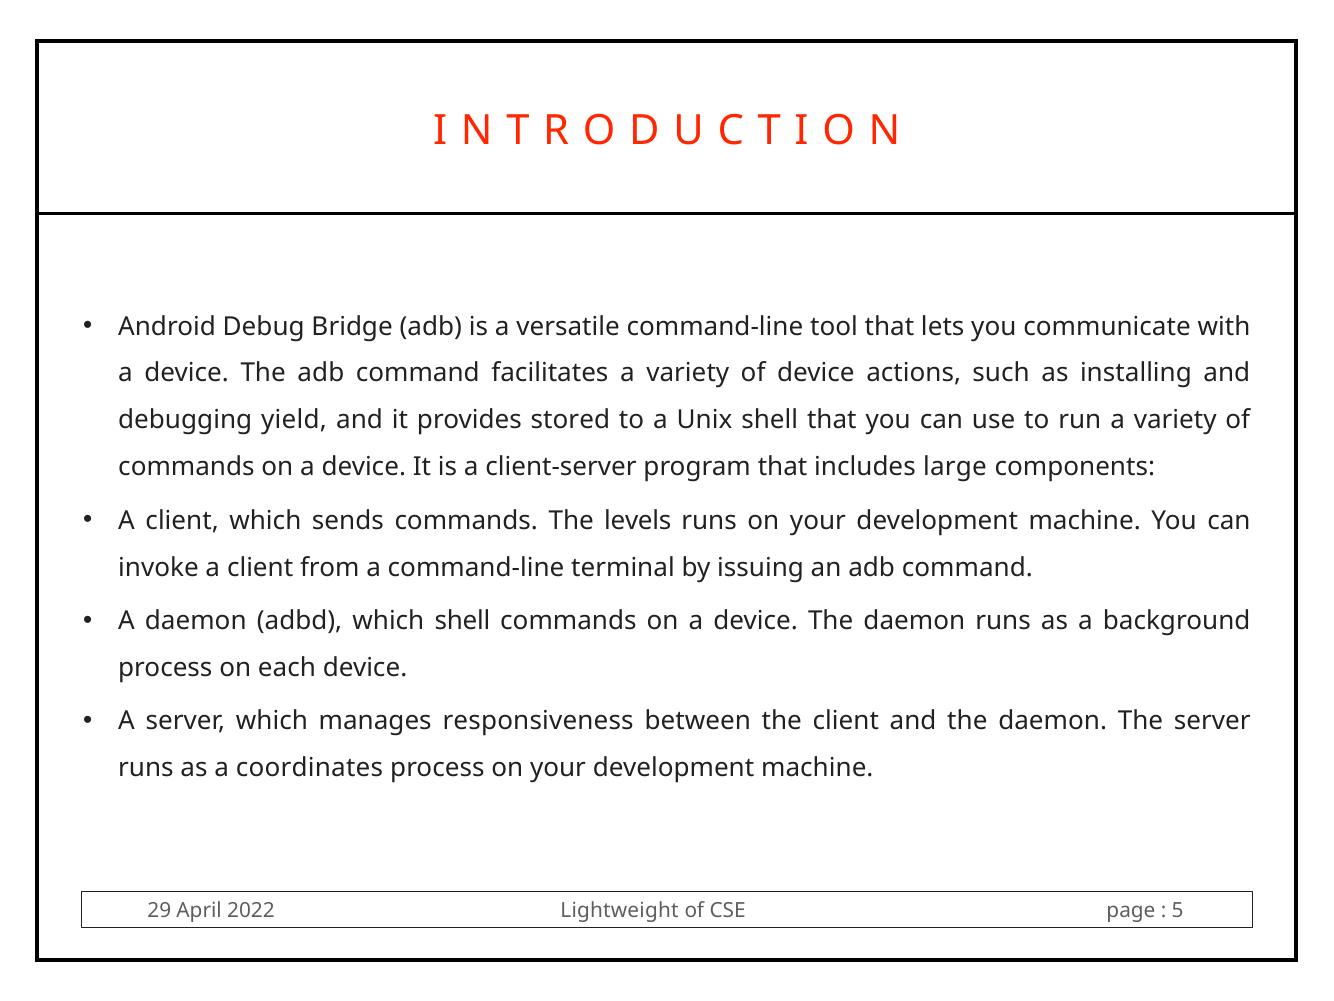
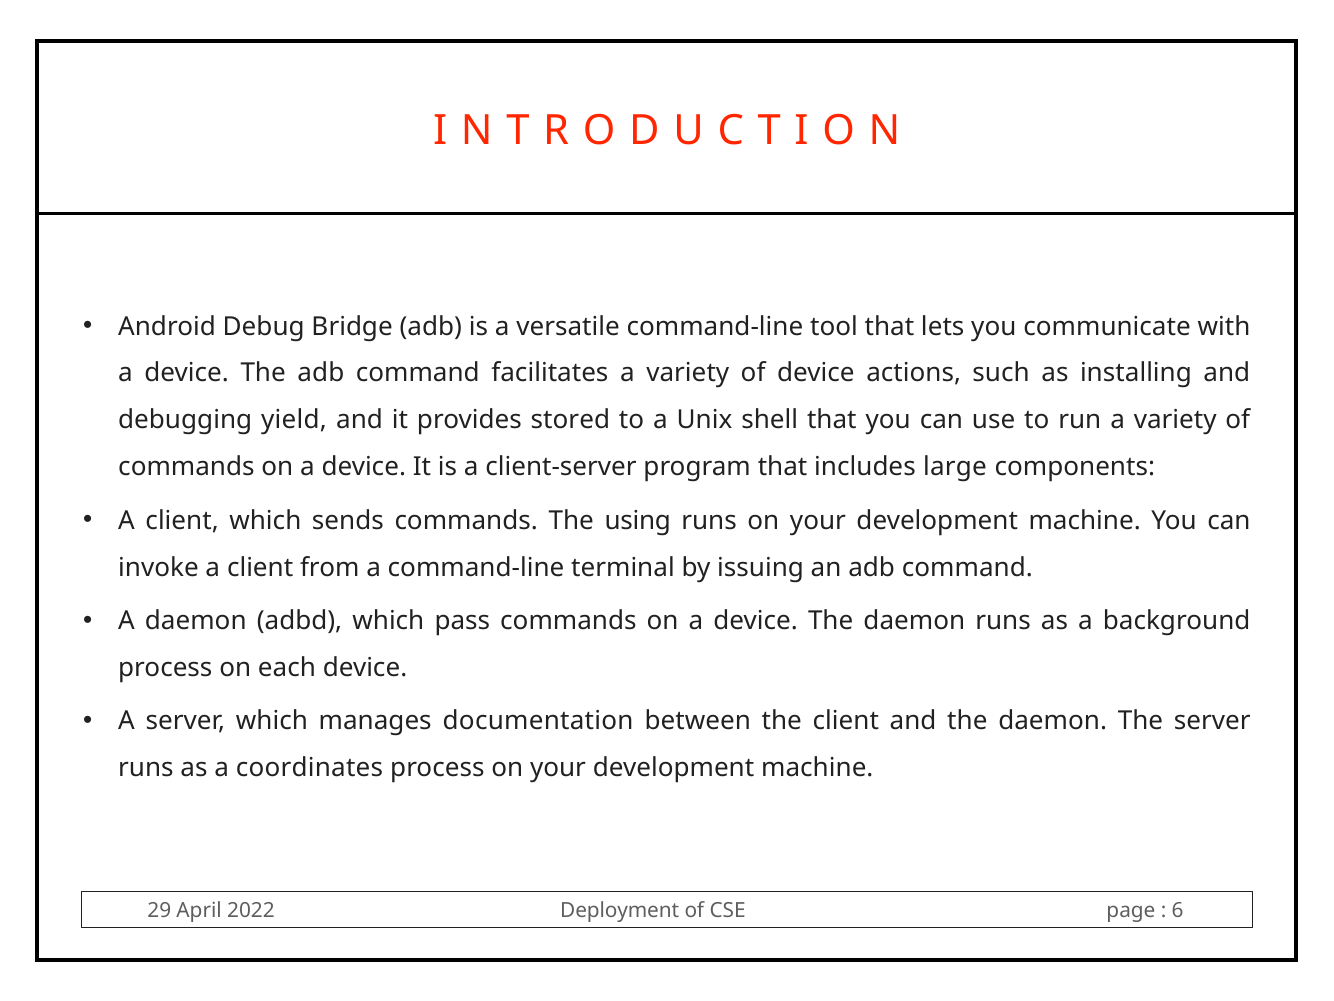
levels: levels -> using
which shell: shell -> pass
responsiveness: responsiveness -> documentation
Lightweight: Lightweight -> Deployment
5: 5 -> 6
